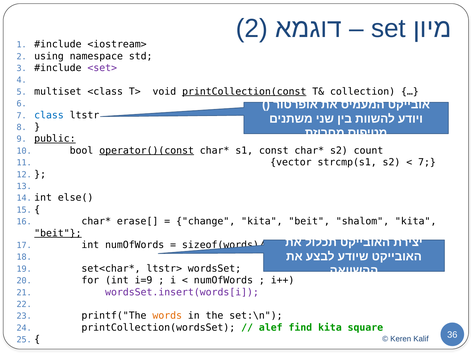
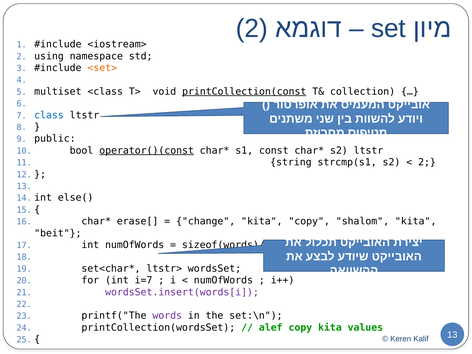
<set> colour: purple -> orange
public underline: present -> none
s2 count: count -> ltstr
vector: vector -> string
7 at (427, 162): 7 -> 2
beit at (309, 221): beit -> copy
beit at (58, 233) underline: present -> none
i=9: i=9 -> i=7
words colour: orange -> purple
alef find: find -> copy
square: square -> values
Kalif 36: 36 -> 13
